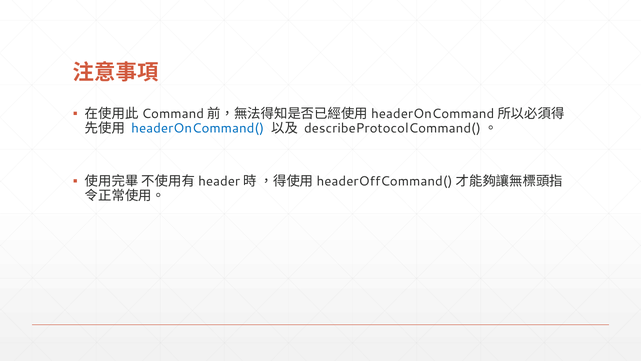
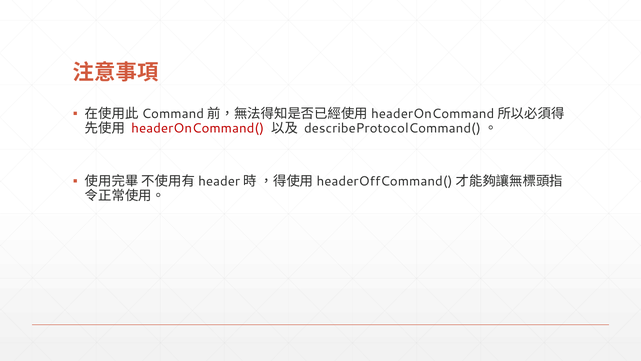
headerOnCommand( colour: blue -> red
